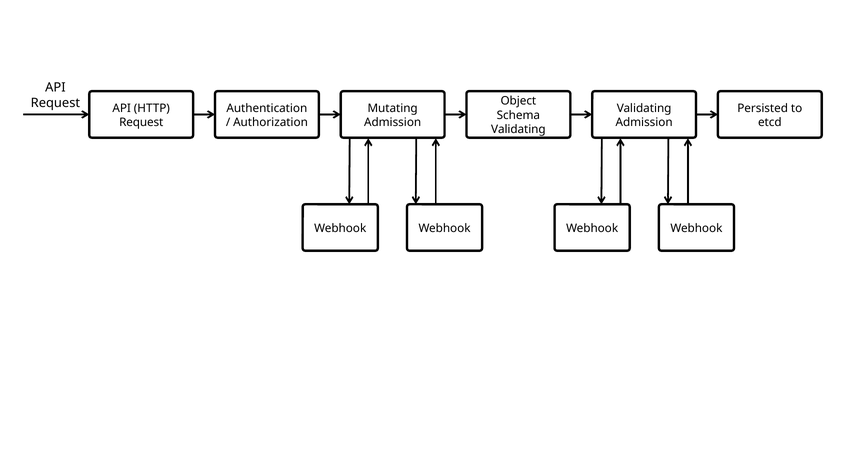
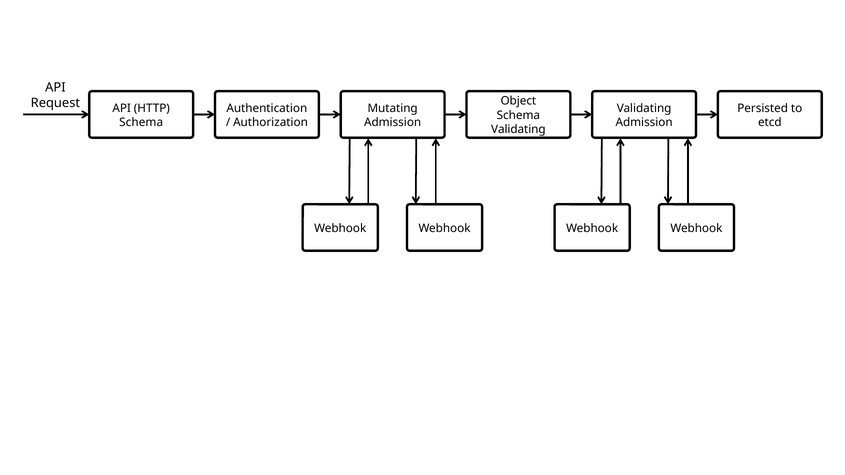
Request at (141, 122): Request -> Schema
